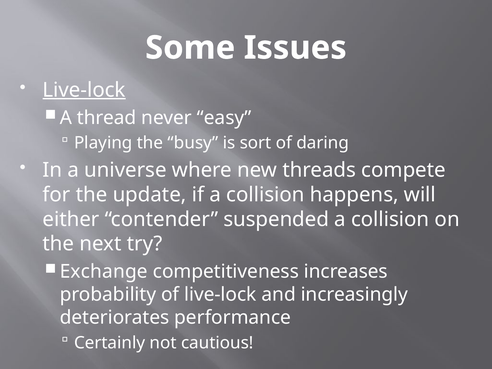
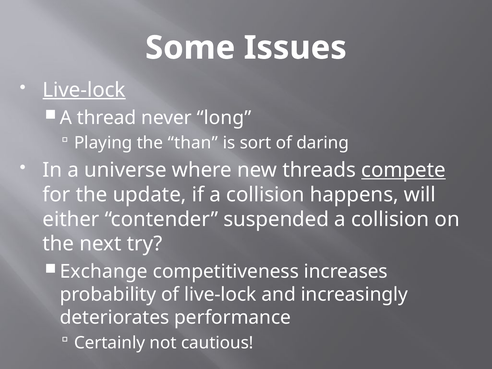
easy: easy -> long
busy: busy -> than
compete underline: none -> present
